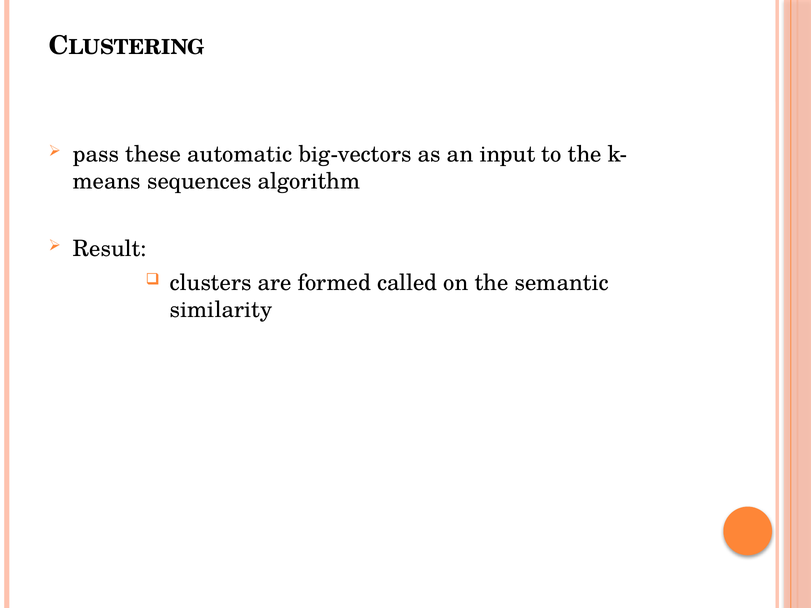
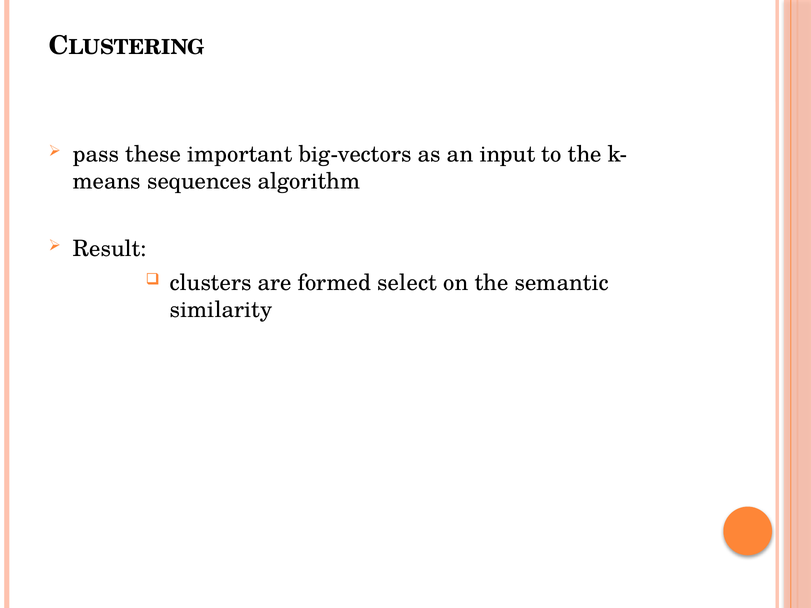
automatic: automatic -> important
called: called -> select
